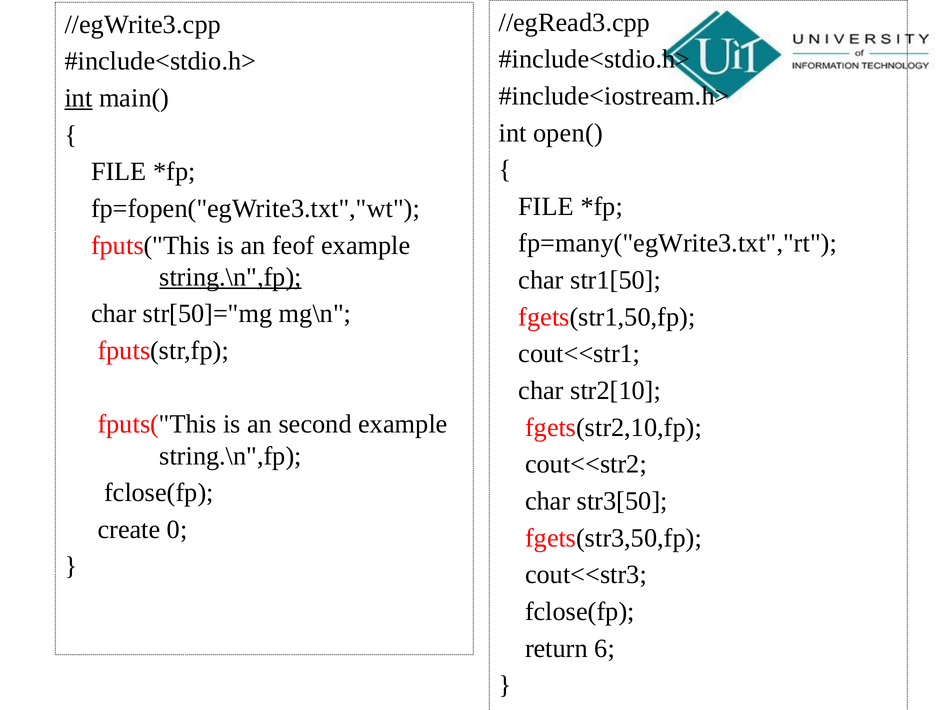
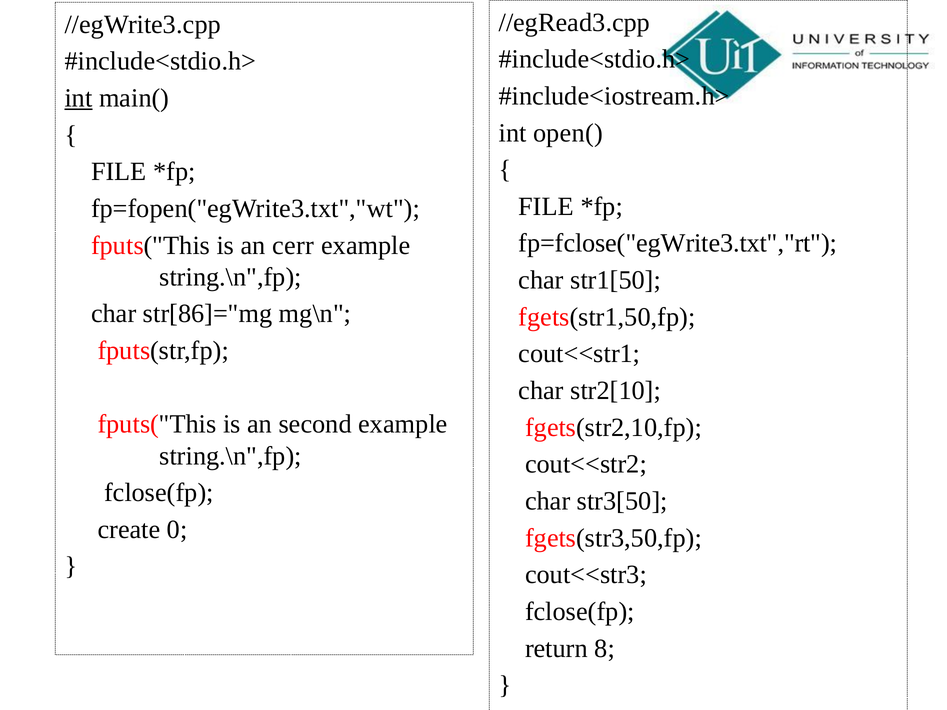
fp=many("egWrite3.txt","rt: fp=many("egWrite3.txt","rt -> fp=fclose("egWrite3.txt","rt
feof: feof -> cerr
string.\n",fp at (231, 277) underline: present -> none
str[50]="mg: str[50]="mg -> str[86]="mg
6: 6 -> 8
